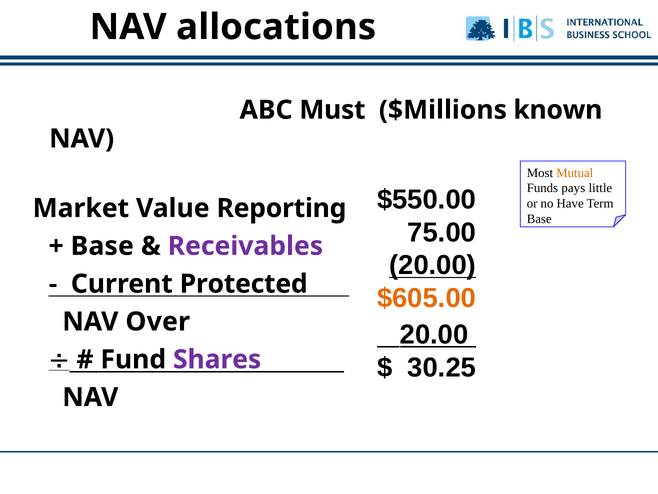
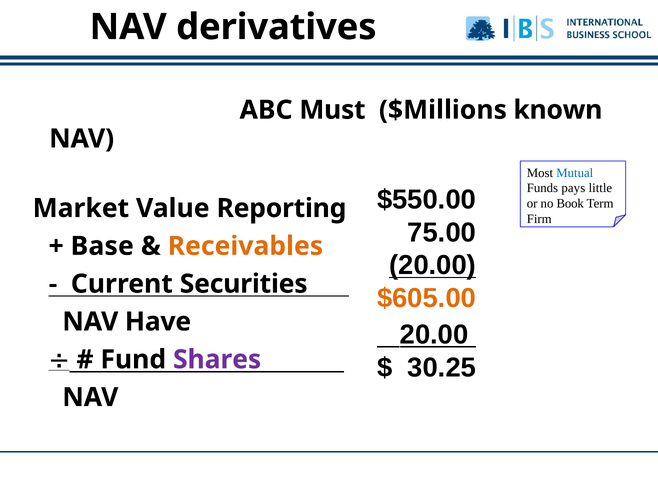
allocations: allocations -> derivatives
Mutual colour: orange -> blue
Have: Have -> Book
Base at (539, 219): Base -> Firm
Receivables colour: purple -> orange
Protected: Protected -> Securities
Over: Over -> Have
